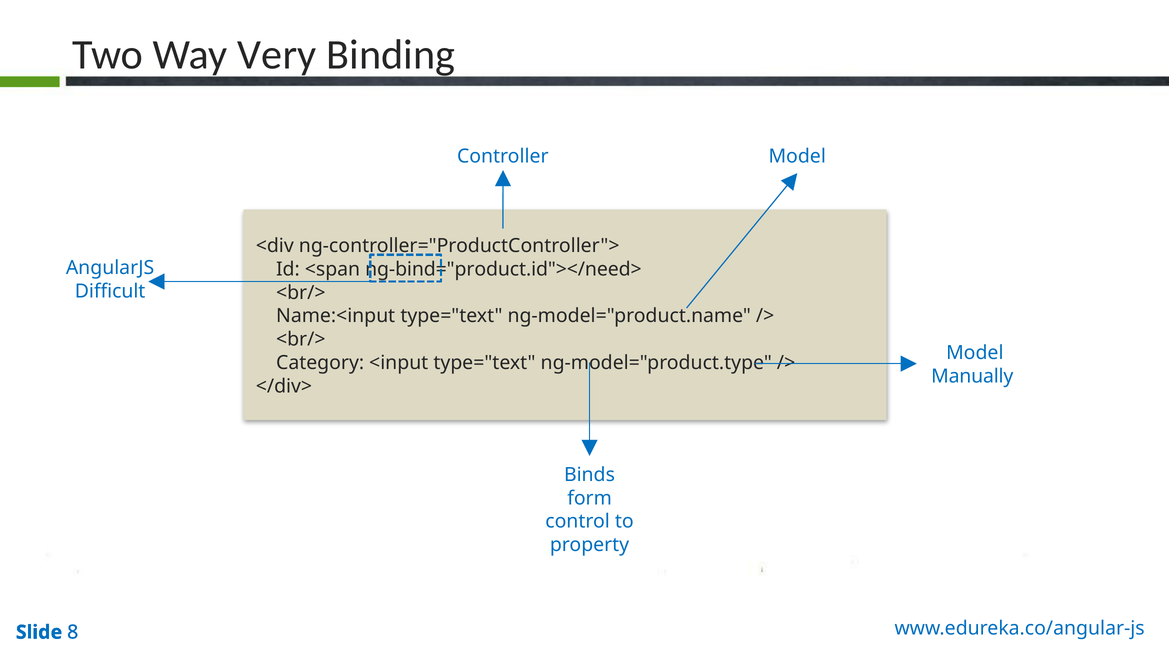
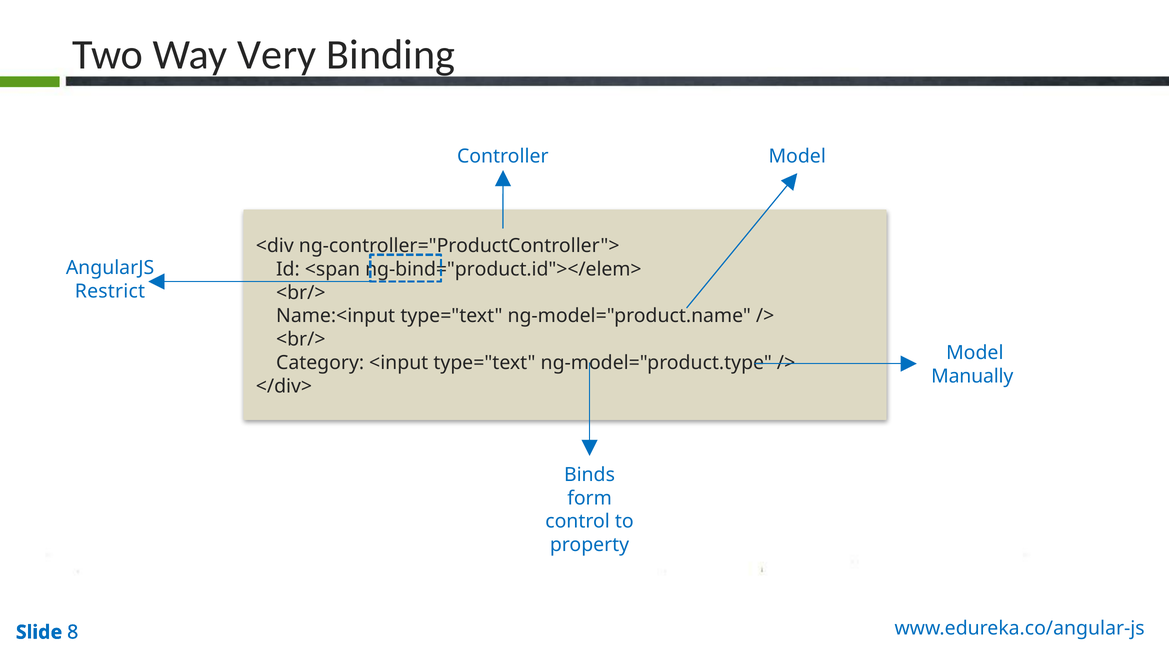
ng-bind="product.id"></need>: ng-bind="product.id"></need> -> ng-bind="product.id"></elem>
Difficult: Difficult -> Restrict
